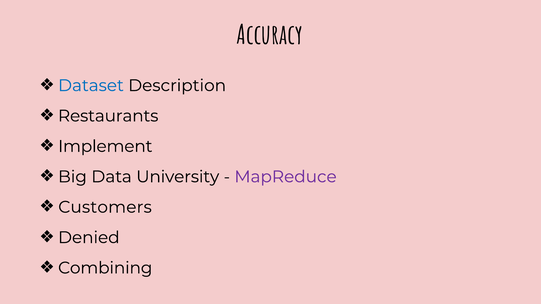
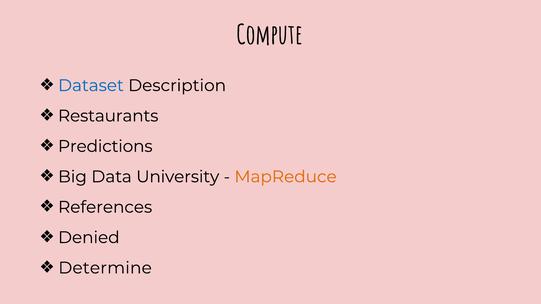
Accuracy: Accuracy -> Compute
Implement: Implement -> Predictions
MapReduce colour: purple -> orange
Customers: Customers -> References
Combining: Combining -> Determine
